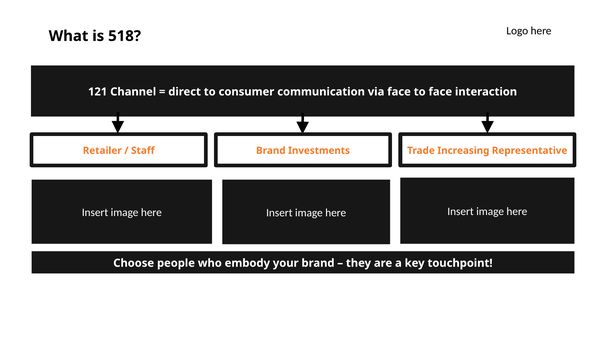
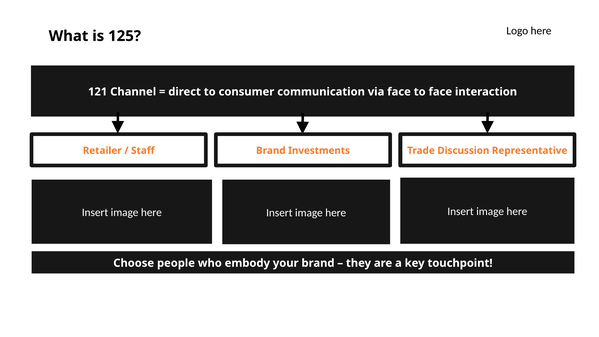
518: 518 -> 125
Increasing: Increasing -> Discussion
